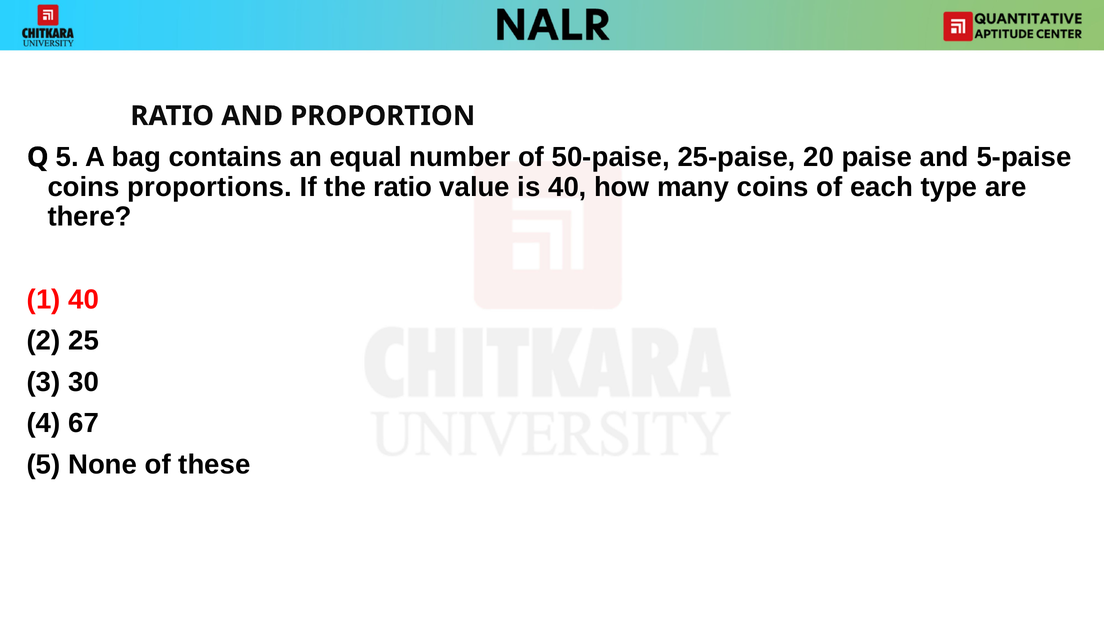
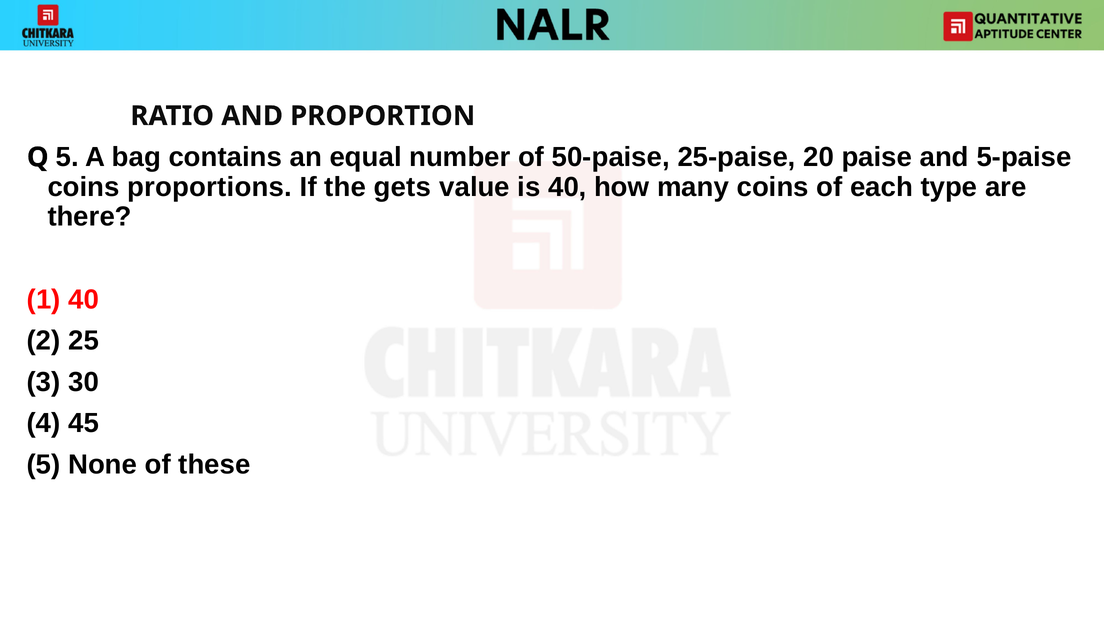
the ratio: ratio -> gets
67: 67 -> 45
